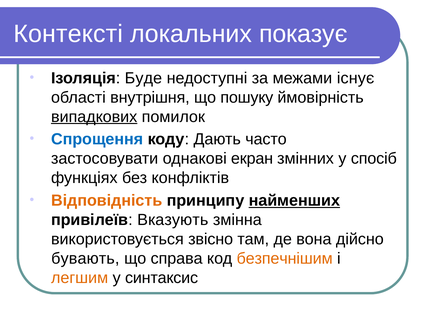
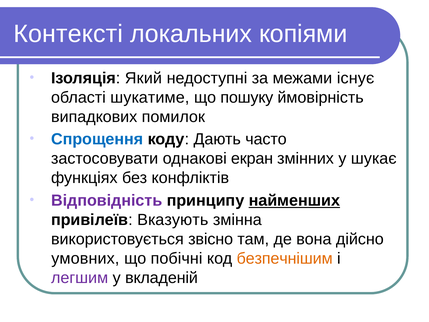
показує: показує -> копіями
Буде: Буде -> Який
внутрішня: внутрішня -> шукатиме
випадкових underline: present -> none
спосіб: спосіб -> шукає
Відповідність colour: orange -> purple
бувають: бувають -> умовних
справа: справа -> побічні
легшим colour: orange -> purple
синтаксис: синтаксис -> вкладеній
